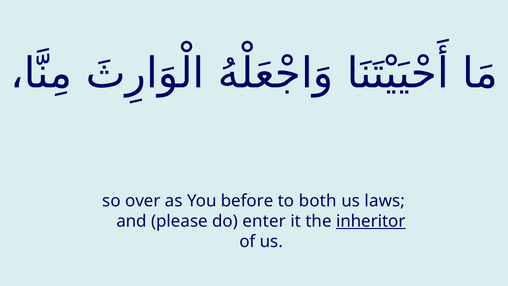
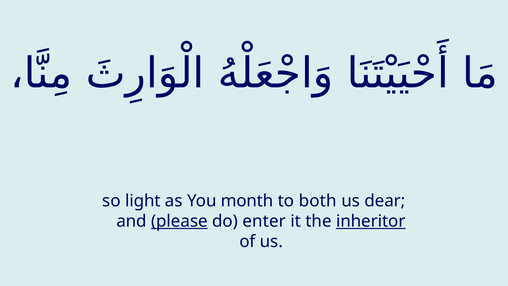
over: over -> light
before: before -> month
laws: laws -> dear
please underline: none -> present
